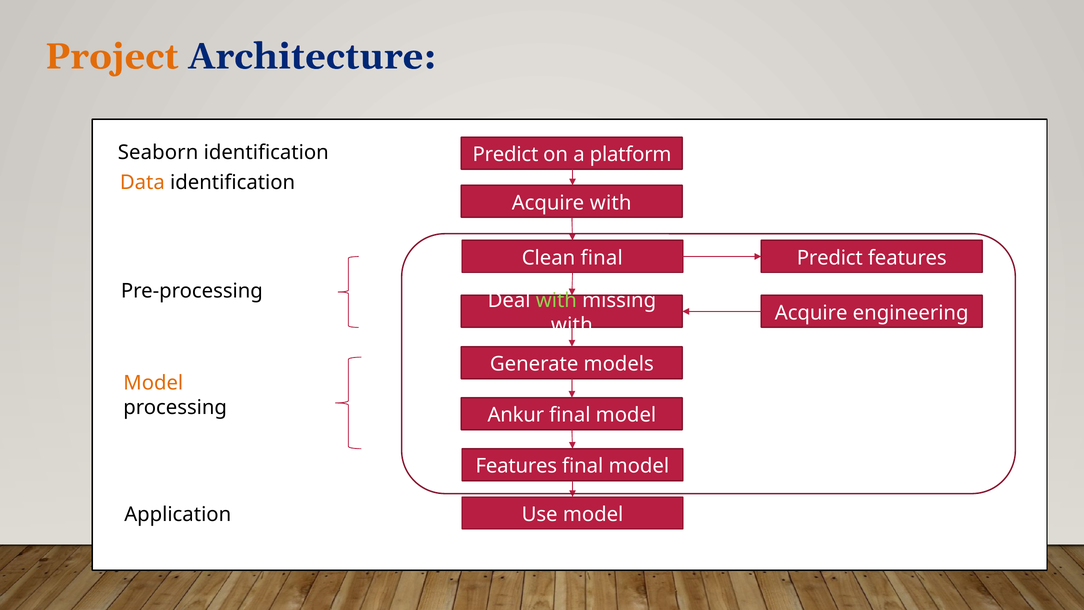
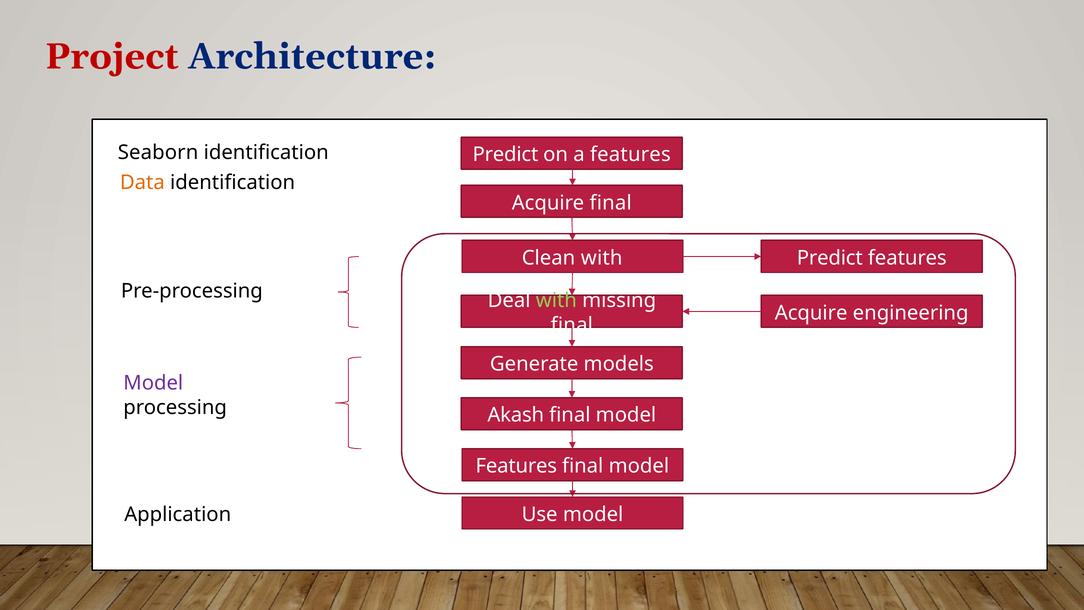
Project colour: orange -> red
a platform: platform -> features
Acquire with: with -> final
Clean final: final -> with
with at (572, 325): with -> final
Model at (153, 383) colour: orange -> purple
Ankur: Ankur -> Akash
